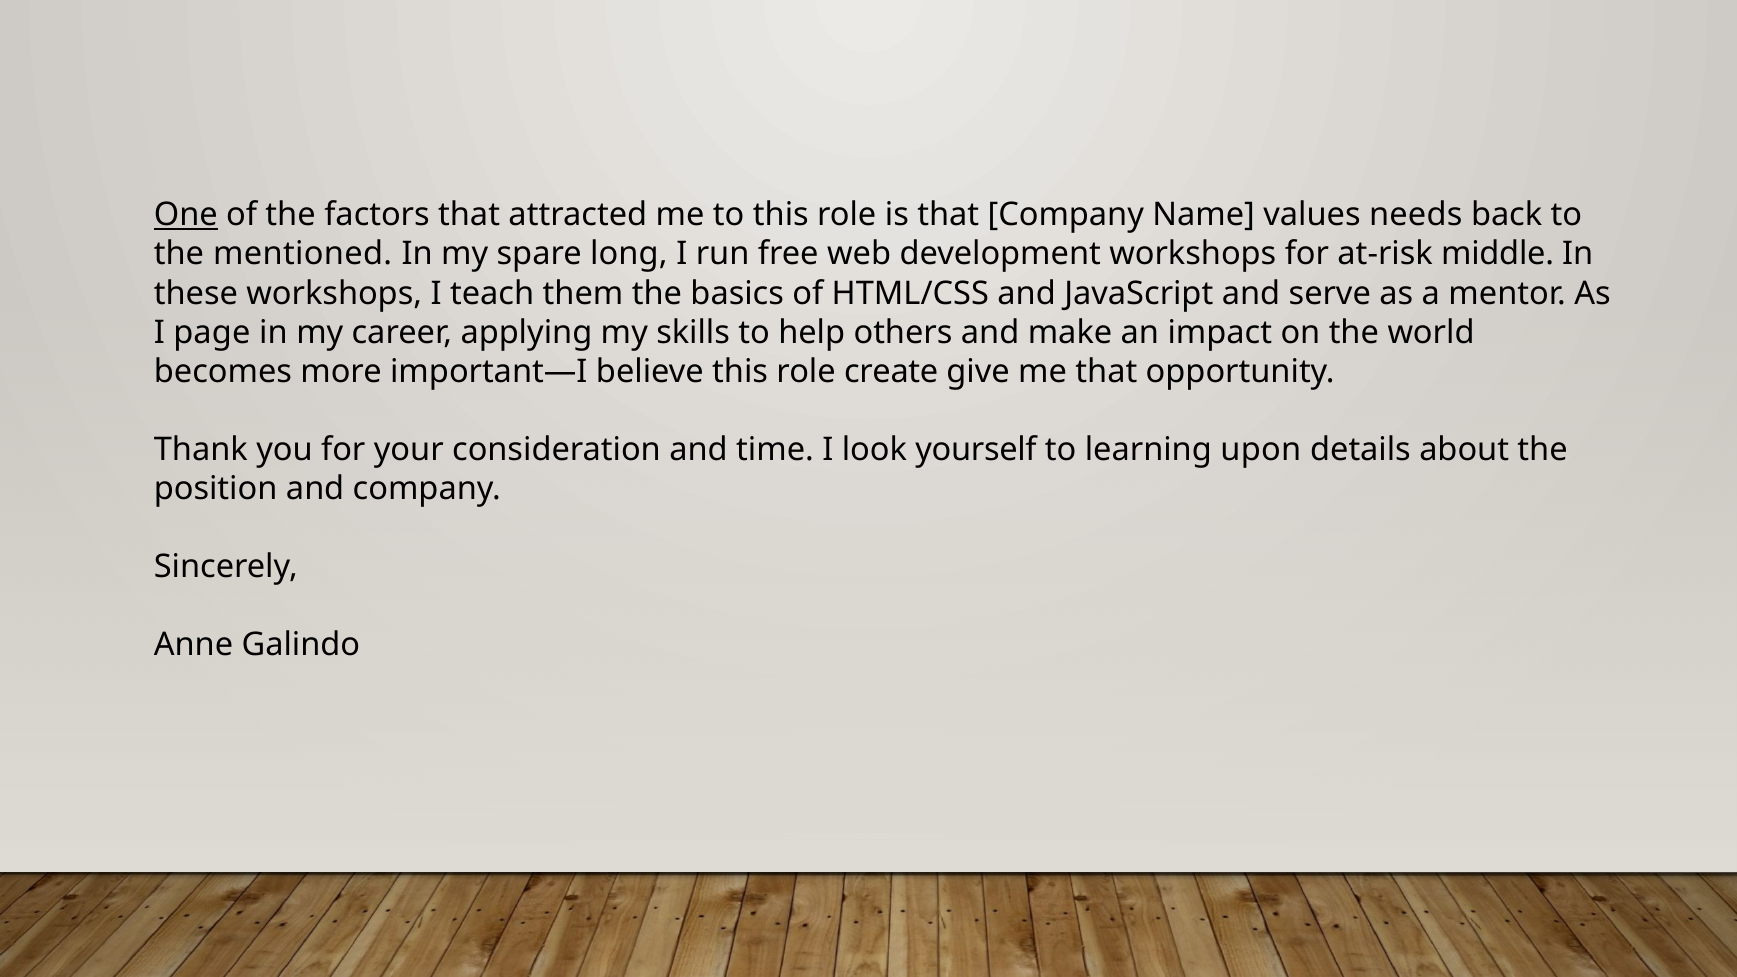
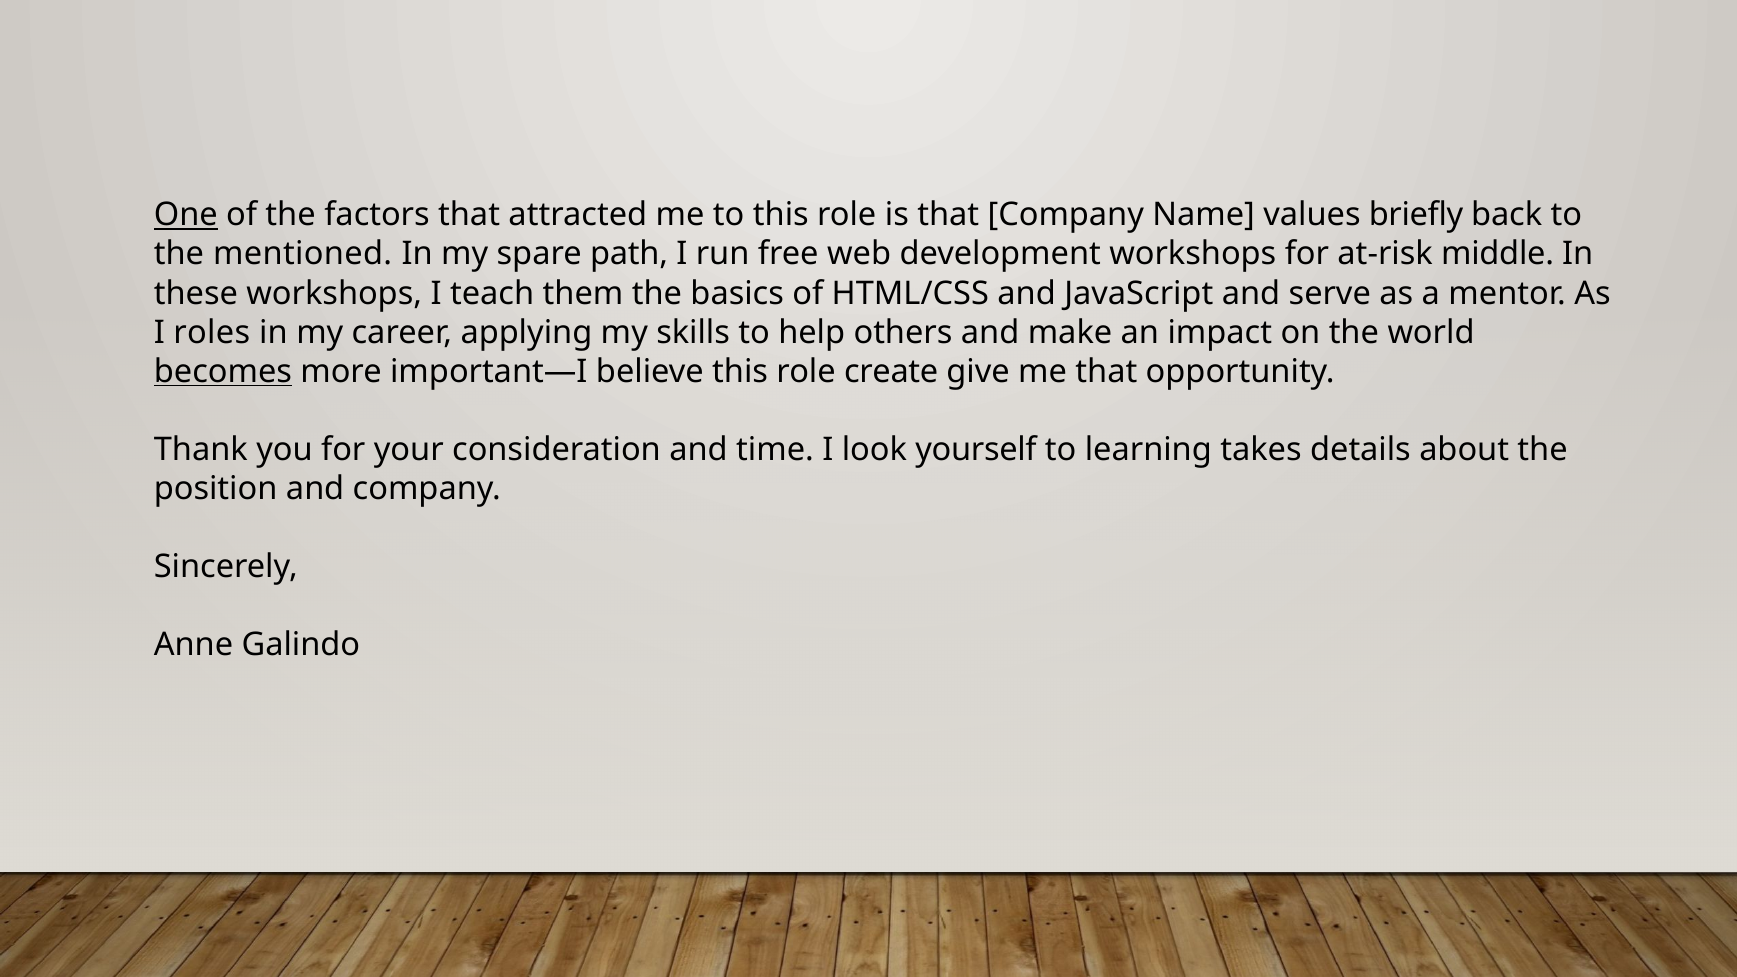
needs: needs -> briefly
long: long -> path
page: page -> roles
becomes underline: none -> present
upon: upon -> takes
